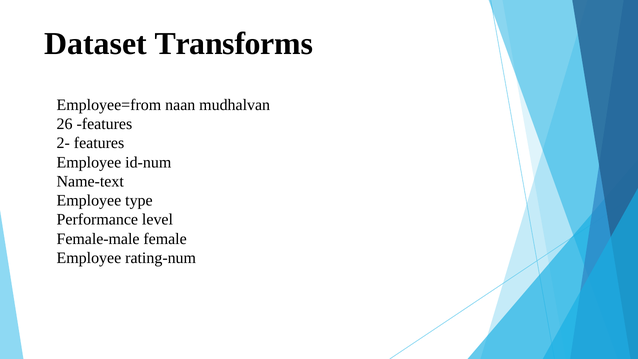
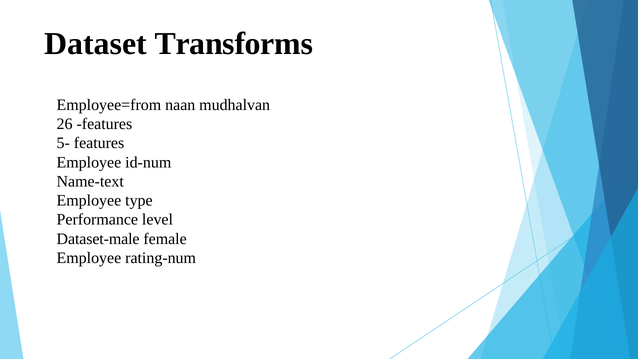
2-: 2- -> 5-
Female-male: Female-male -> Dataset-male
